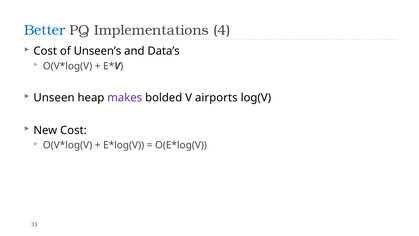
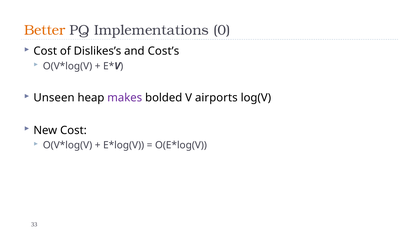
Better colour: blue -> orange
4: 4 -> 0
Unseen’s: Unseen’s -> Dislikes’s
Data’s: Data’s -> Cost’s
